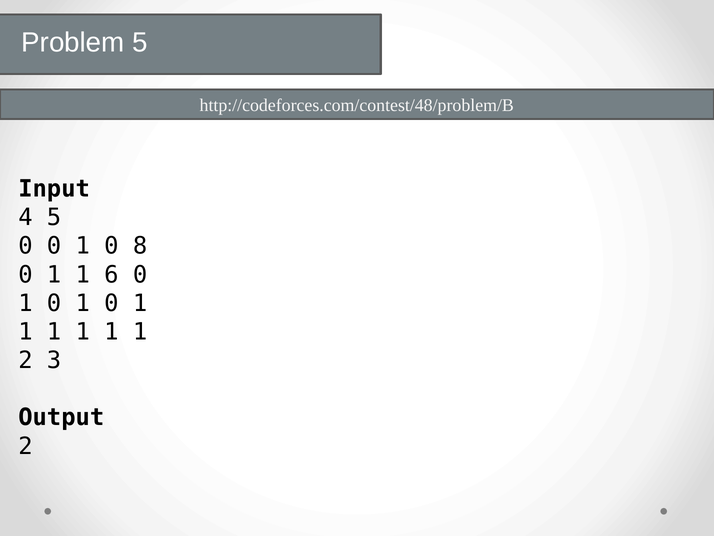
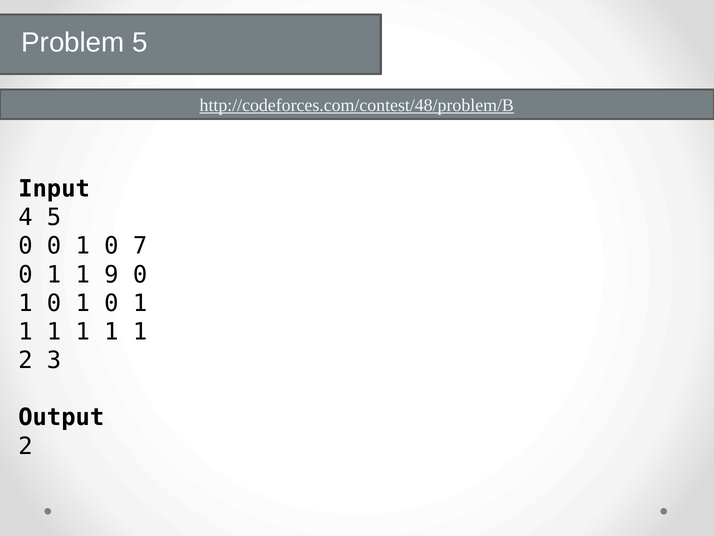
http://codeforces.com/contest/48/problem/B underline: none -> present
8: 8 -> 7
6: 6 -> 9
